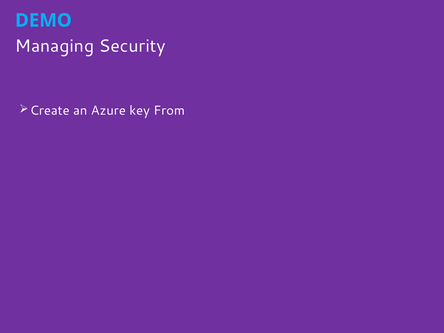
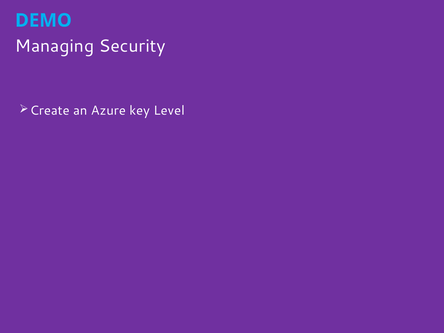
From: From -> Level
